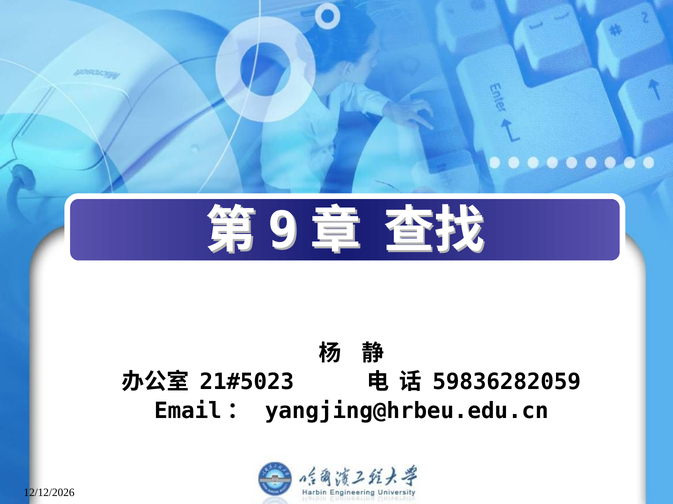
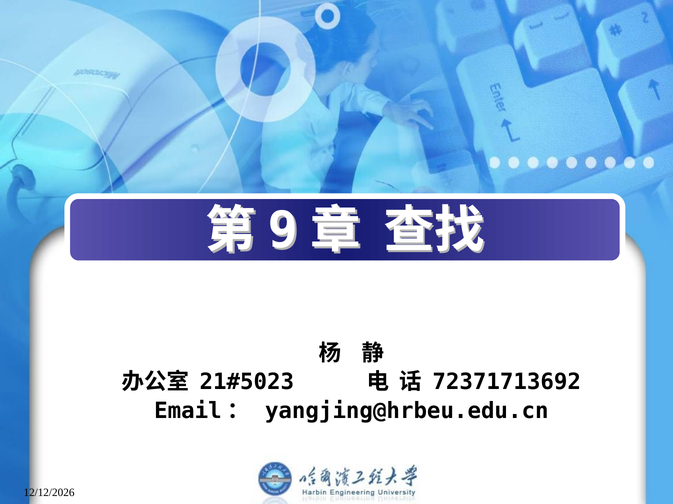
59836282059: 59836282059 -> 72371713692
